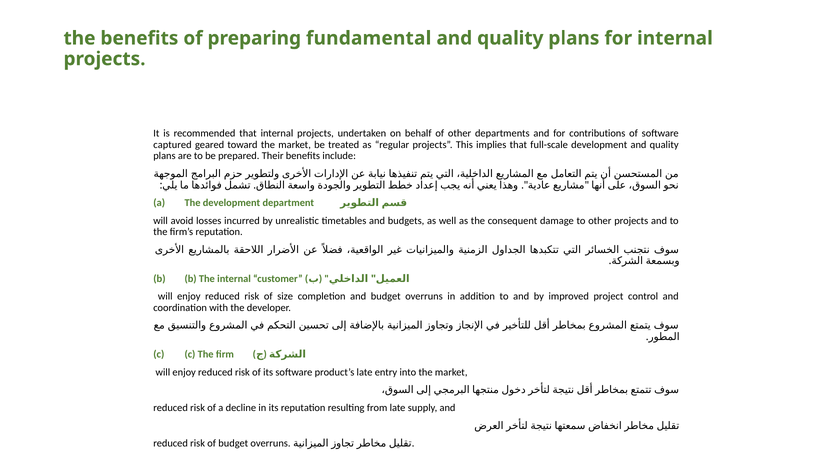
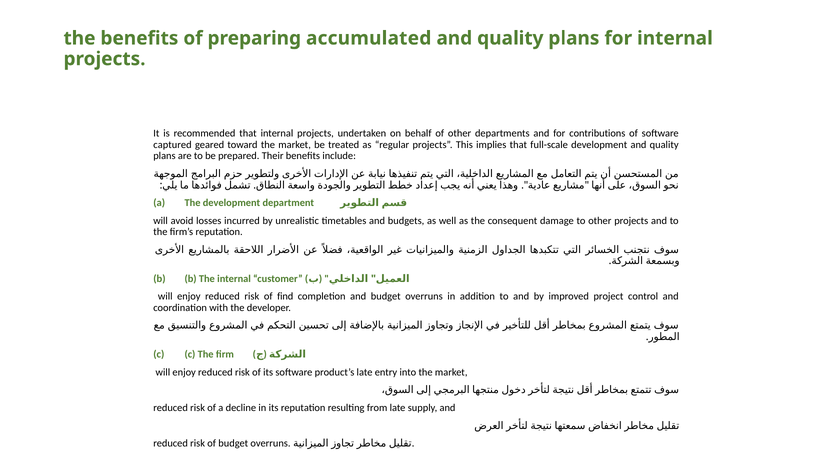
fundamental: fundamental -> accumulated
size: size -> find
